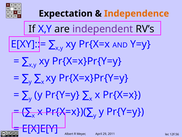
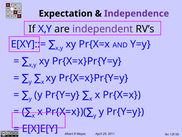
Independence colour: orange -> purple
